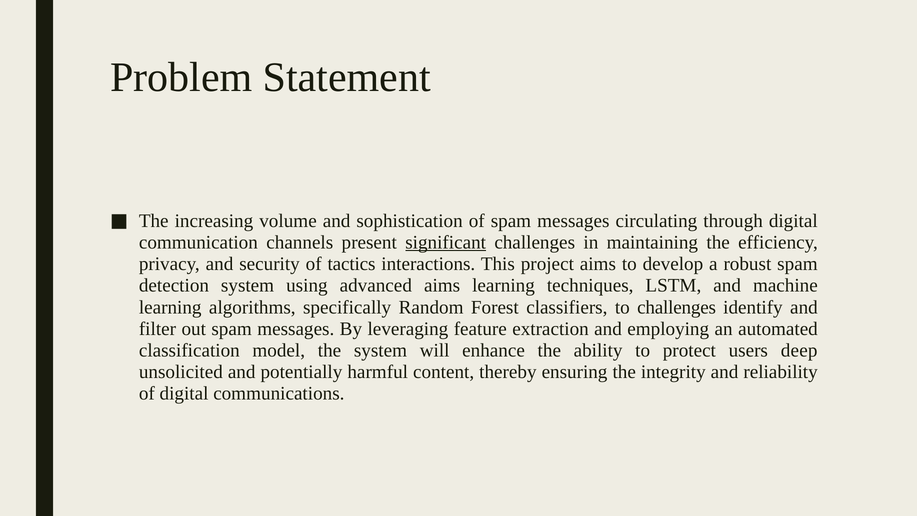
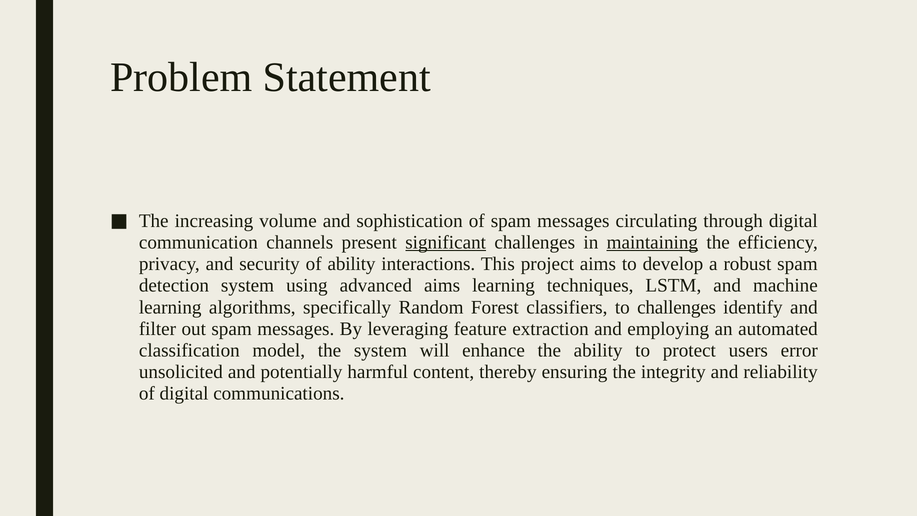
maintaining underline: none -> present
of tactics: tactics -> ability
deep: deep -> error
